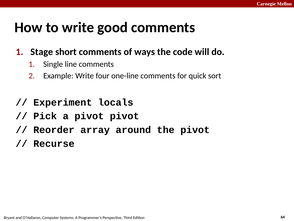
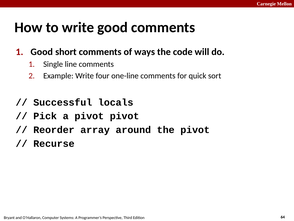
Stage at (42, 52): Stage -> Good
Experiment: Experiment -> Successful
